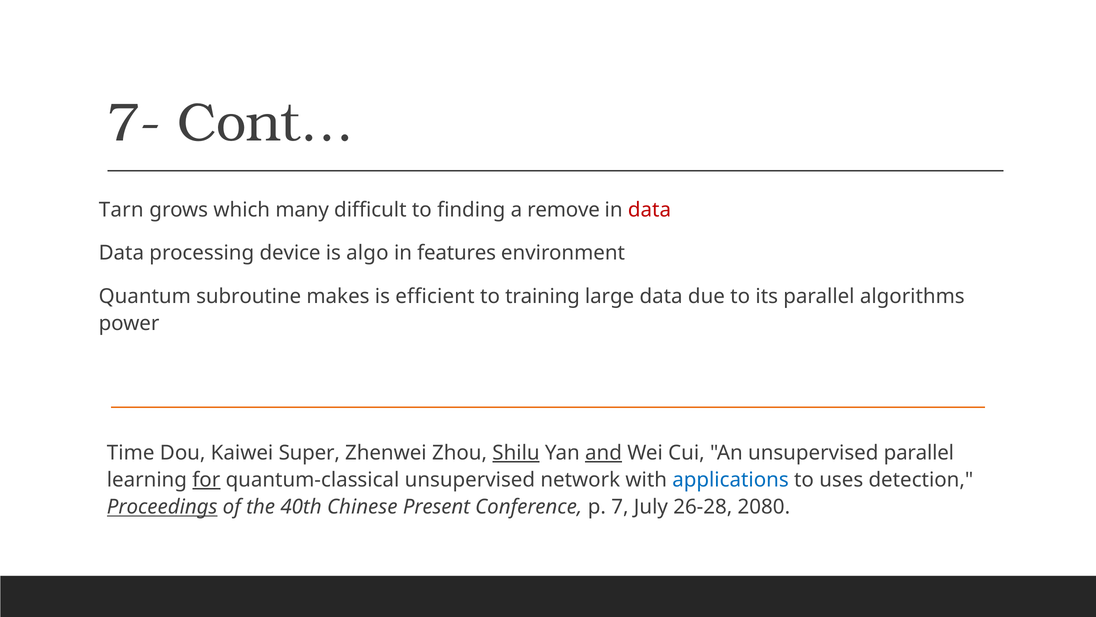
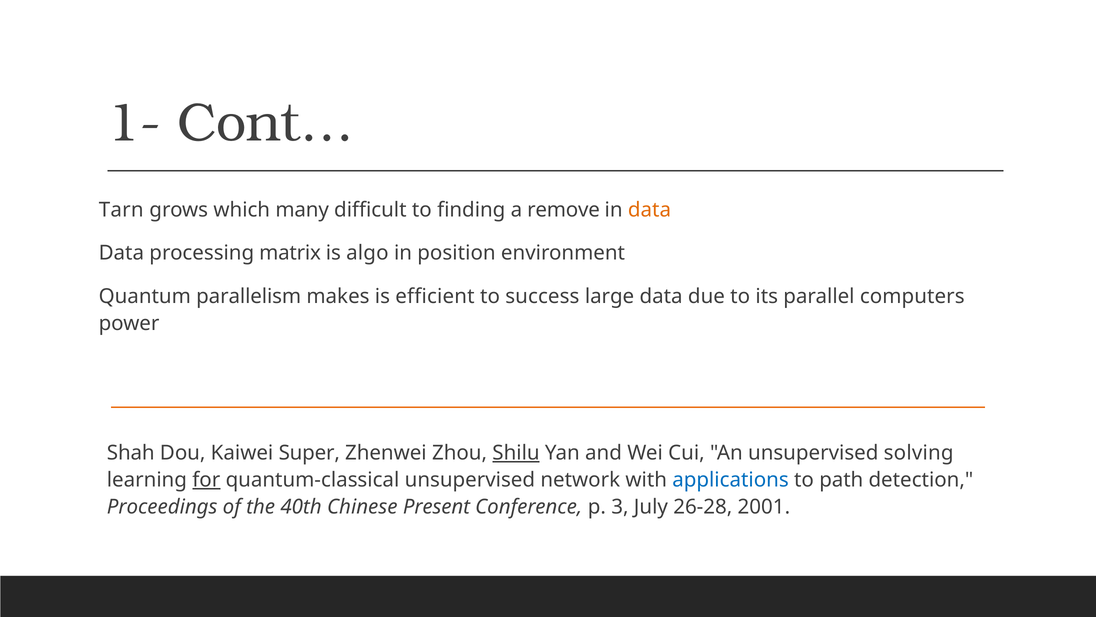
7-: 7- -> 1-
data at (650, 210) colour: red -> orange
device: device -> matrix
features: features -> position
subroutine: subroutine -> parallelism
training: training -> success
algorithms: algorithms -> computers
Time: Time -> Shah
and underline: present -> none
unsupervised parallel: parallel -> solving
uses: uses -> path
Proceedings underline: present -> none
7: 7 -> 3
2080: 2080 -> 2001
